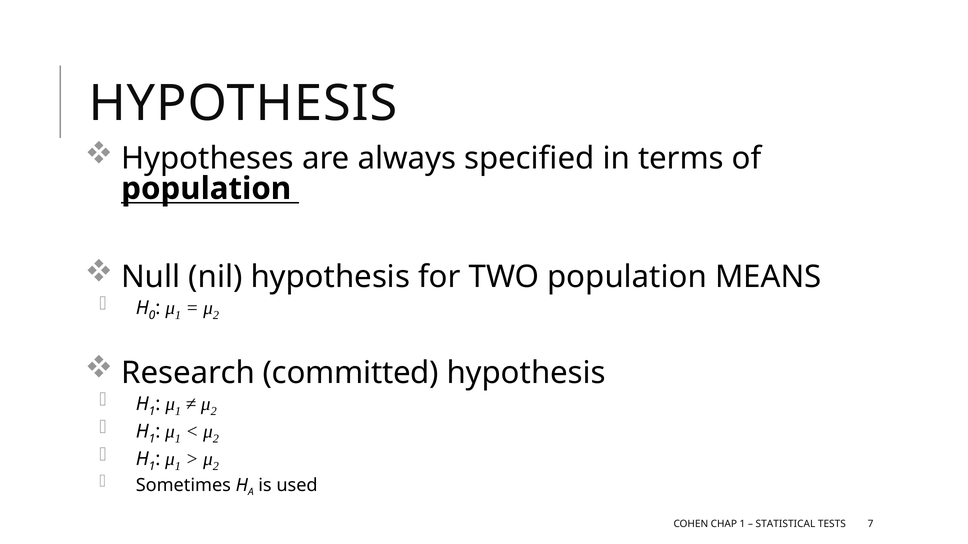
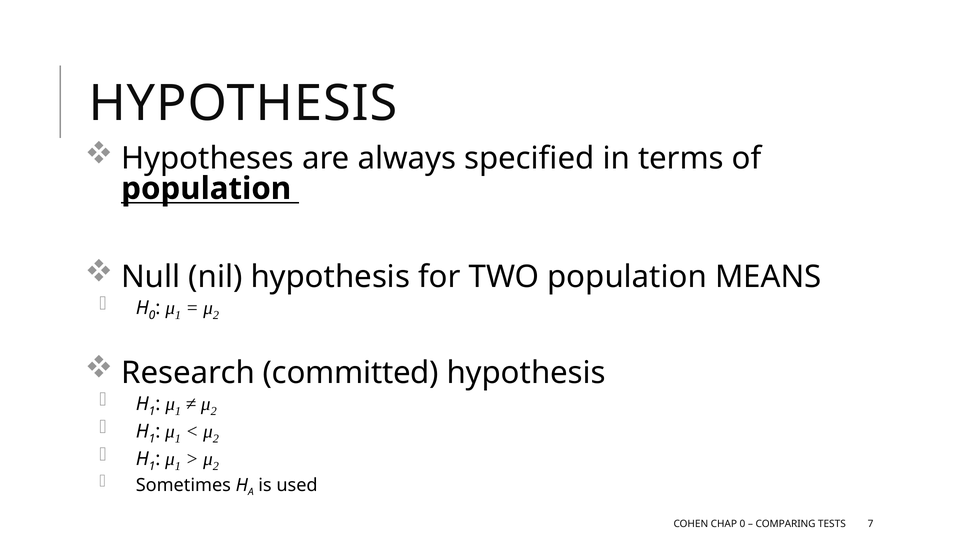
CHAP 1: 1 -> 0
STATISTICAL: STATISTICAL -> COMPARING
